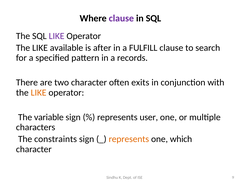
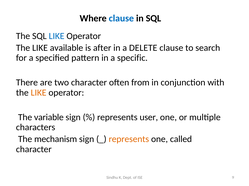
clause at (121, 18) colour: purple -> blue
LIKE at (57, 36) colour: purple -> blue
FULFILL: FULFILL -> DELETE
records: records -> specific
exits: exits -> from
constraints: constraints -> mechanism
which: which -> called
